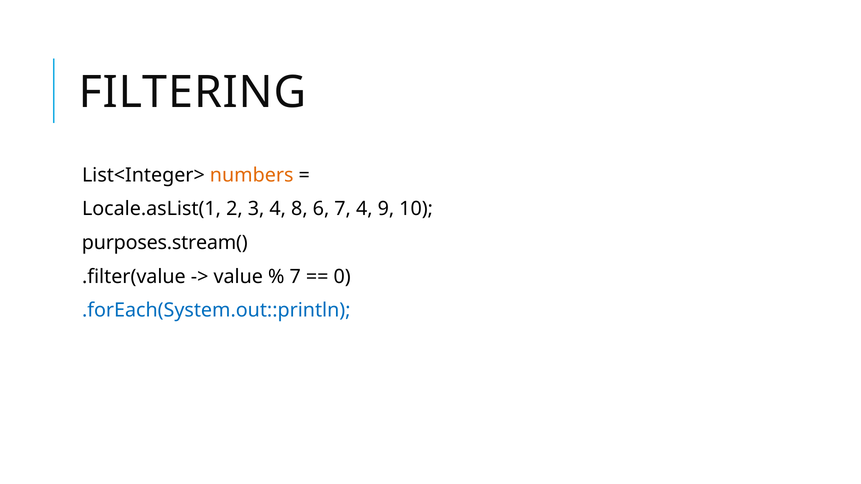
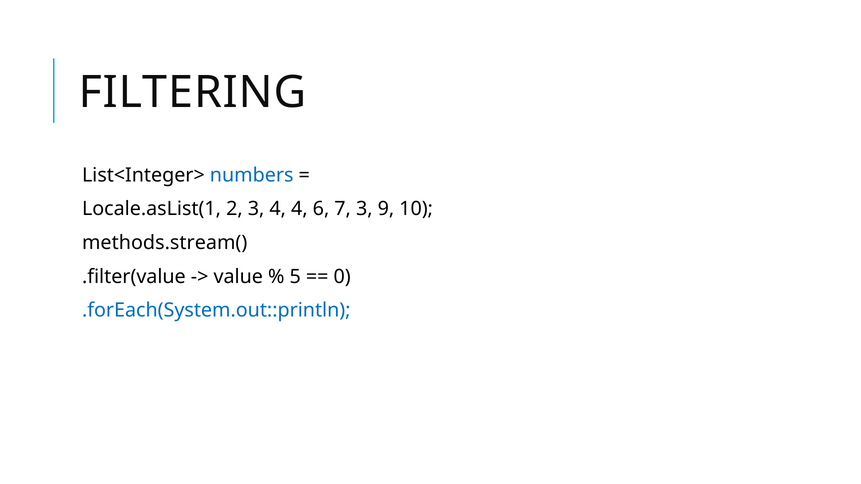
numbers colour: orange -> blue
4 8: 8 -> 4
7 4: 4 -> 3
purposes.stream(: purposes.stream( -> methods.stream(
7 at (295, 277): 7 -> 5
